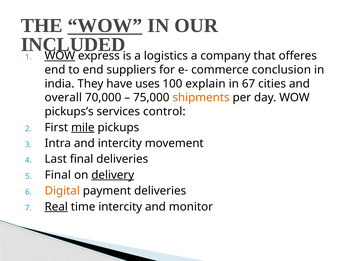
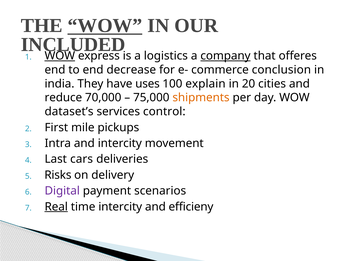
company underline: none -> present
suppliers: suppliers -> decrease
67: 67 -> 20
overall: overall -> reduce
pickups’s: pickups’s -> dataset’s
mile underline: present -> none
Last final: final -> cars
Final at (58, 175): Final -> Risks
delivery underline: present -> none
Digital colour: orange -> purple
payment deliveries: deliveries -> scenarios
monitor: monitor -> efficieny
